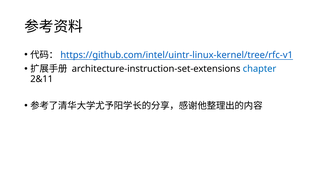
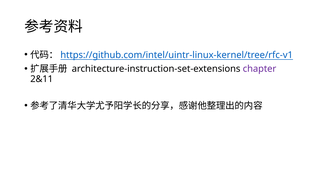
chapter colour: blue -> purple
